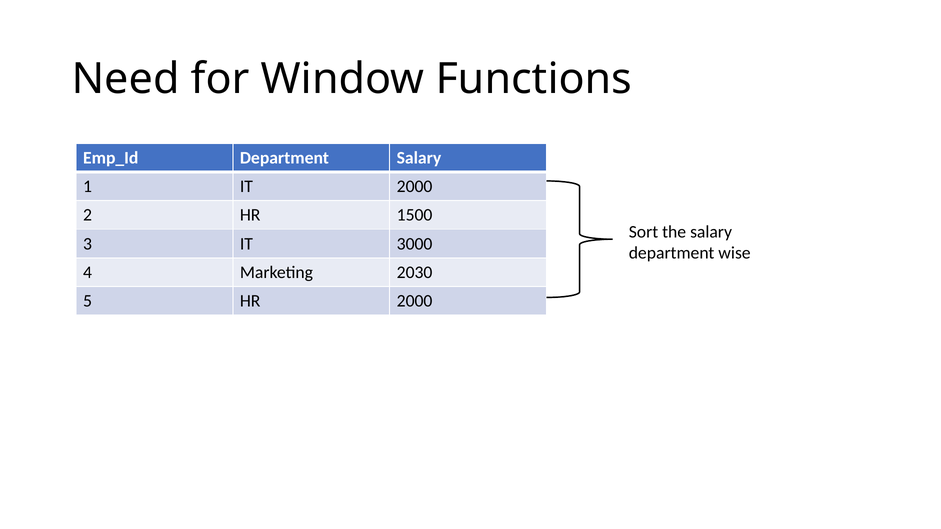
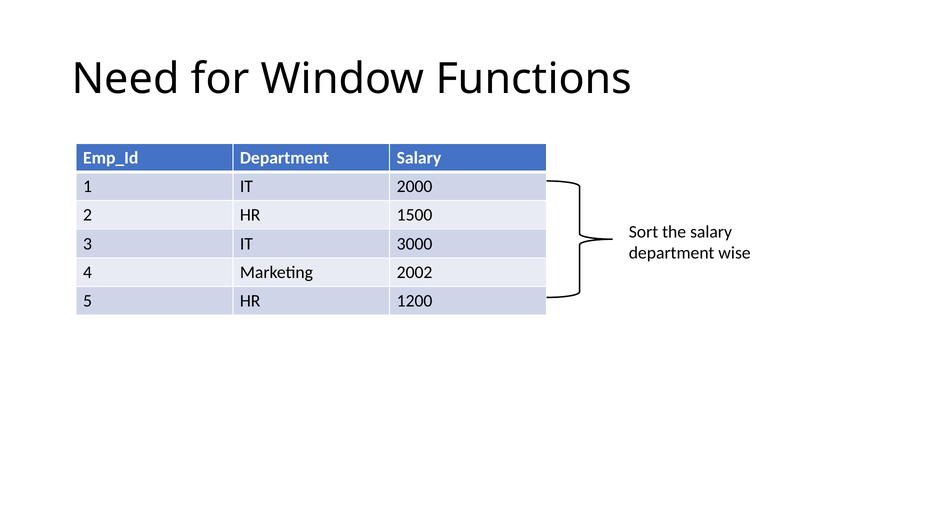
2030: 2030 -> 2002
HR 2000: 2000 -> 1200
